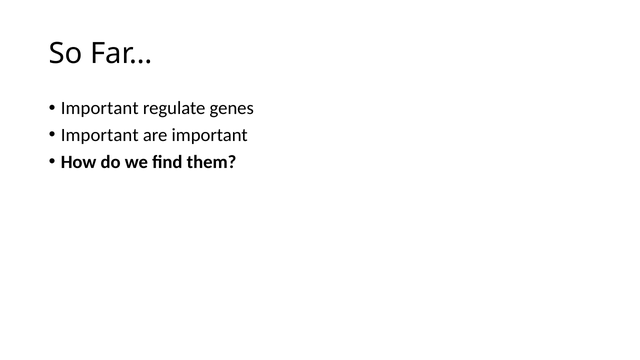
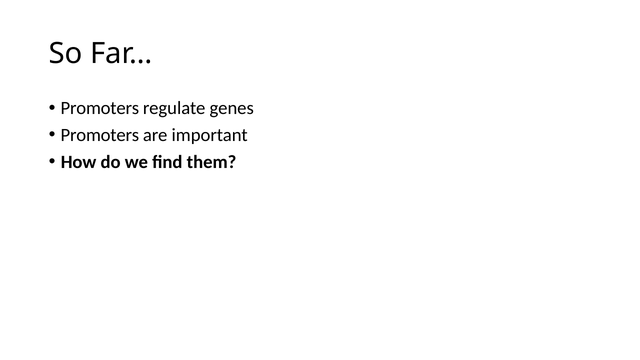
Important at (100, 108): Important -> Promoters
Important at (100, 135): Important -> Promoters
